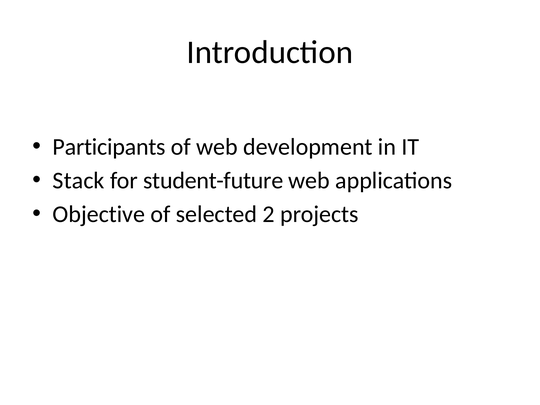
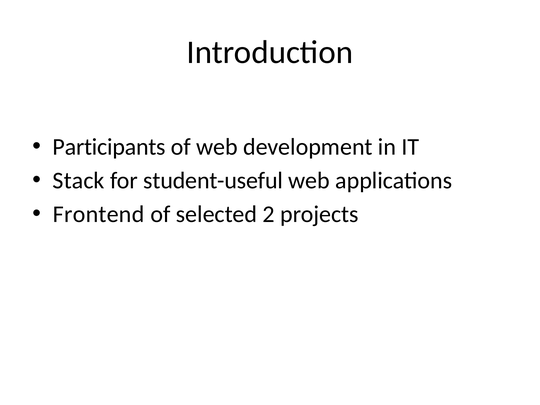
student-future: student-future -> student-useful
Objective: Objective -> Frontend
